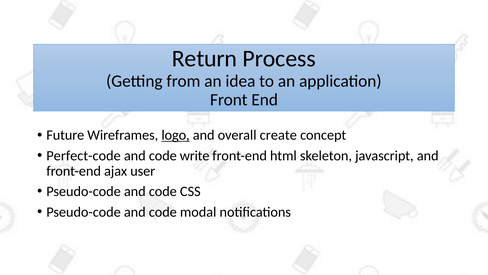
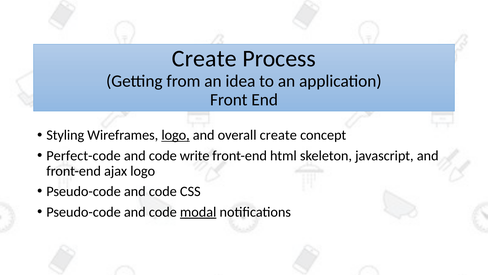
Return at (205, 59): Return -> Create
Future: Future -> Styling
ajax user: user -> logo
modal underline: none -> present
